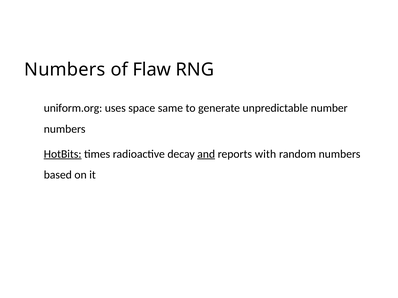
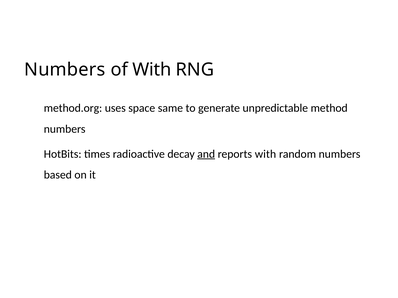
of Flaw: Flaw -> With
uniform.org: uniform.org -> method.org
number: number -> method
HotBits underline: present -> none
